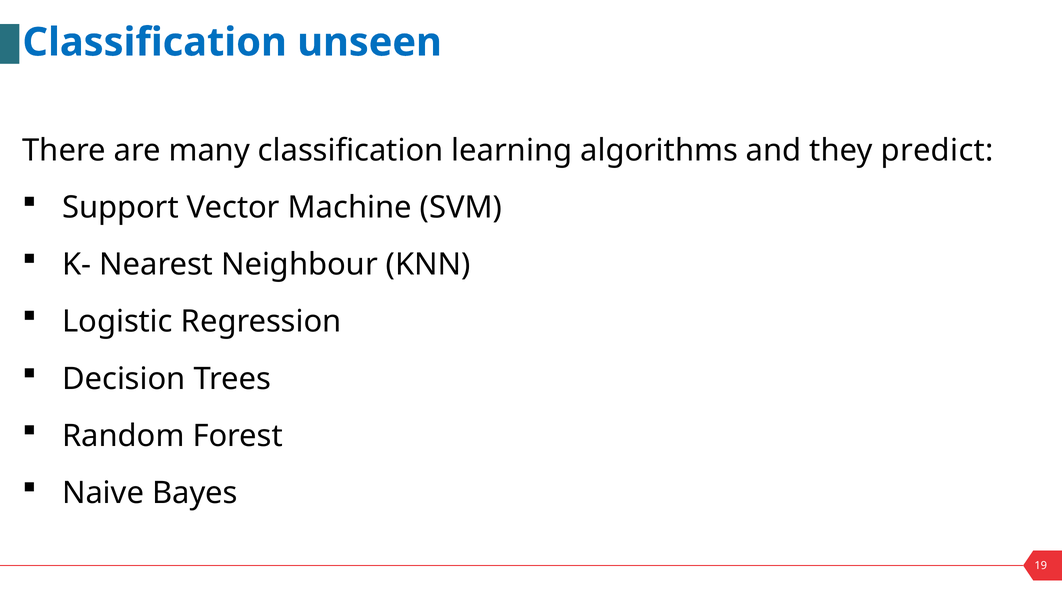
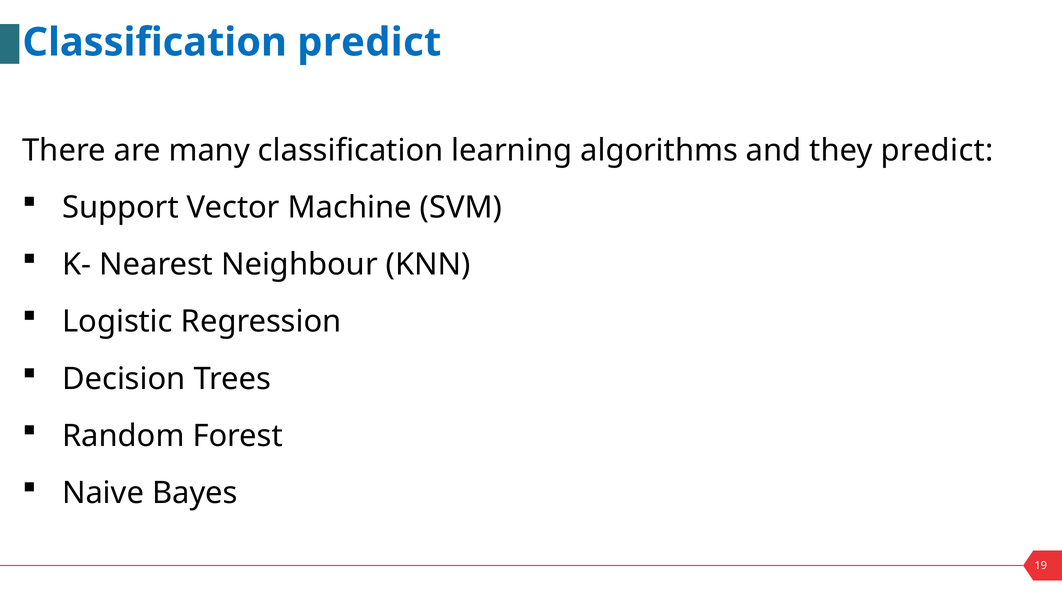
Classification unseen: unseen -> predict
